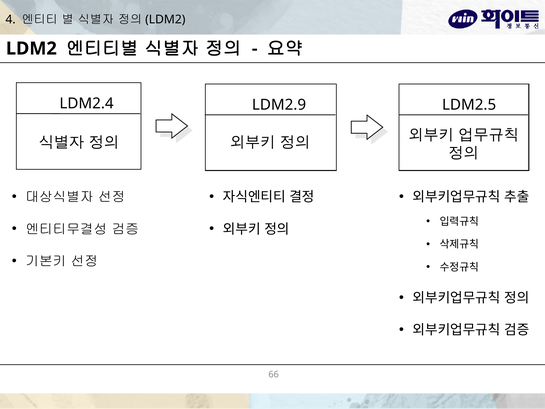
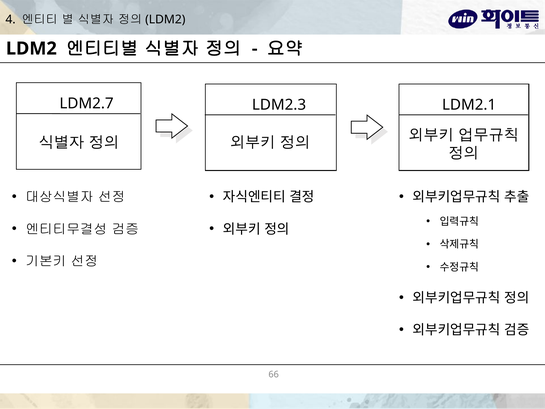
LDM2.4: LDM2.4 -> LDM2.7
LDM2.9: LDM2.9 -> LDM2.3
LDM2.5: LDM2.5 -> LDM2.1
